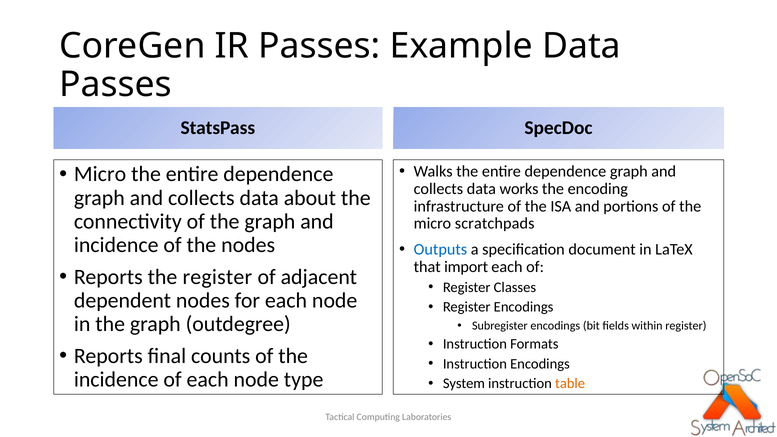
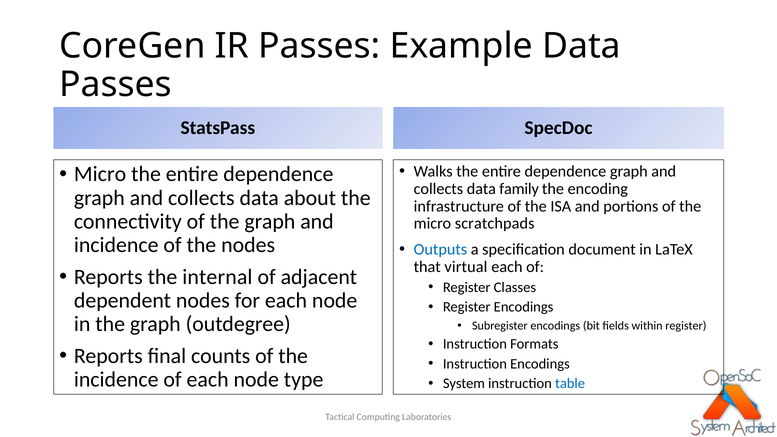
works: works -> family
import: import -> virtual
the register: register -> internal
table colour: orange -> blue
